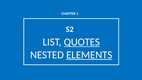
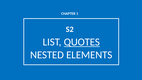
ELEMENTS underline: present -> none
